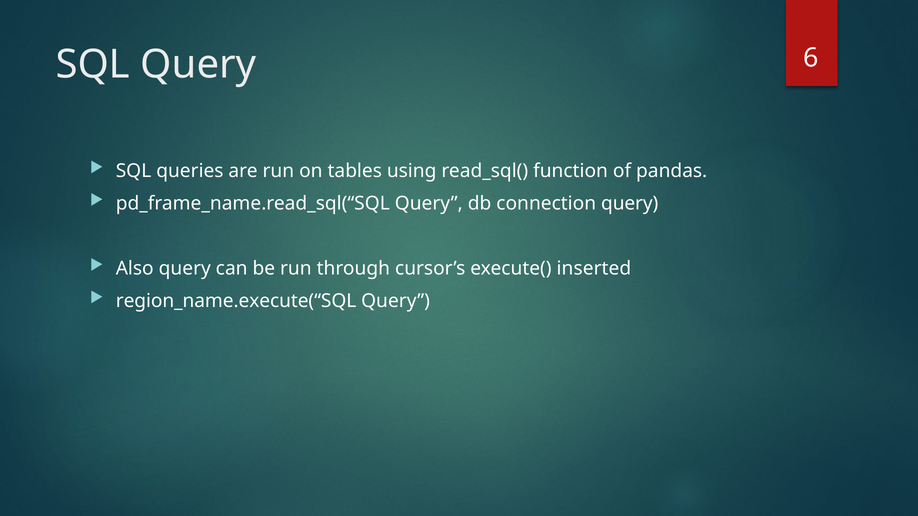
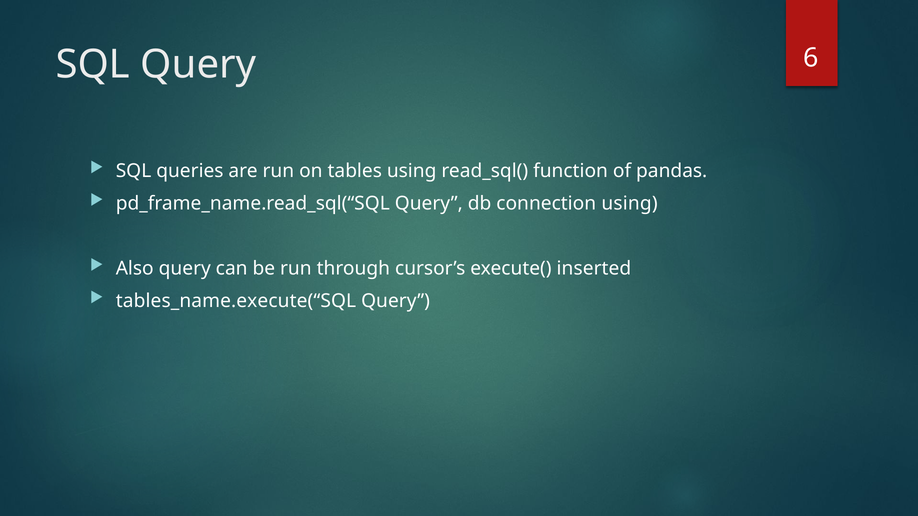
connection query: query -> using
region_name.execute(“SQL: region_name.execute(“SQL -> tables_name.execute(“SQL
